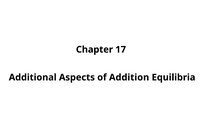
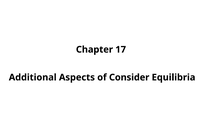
Addition: Addition -> Consider
